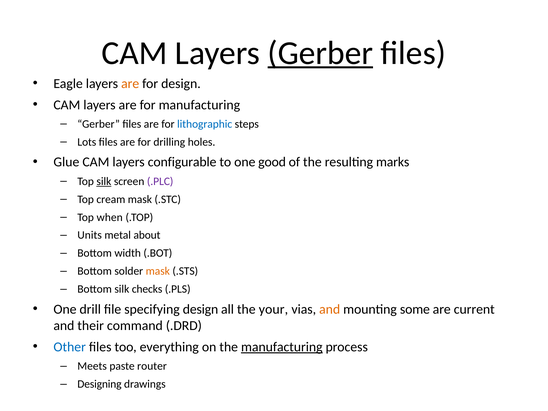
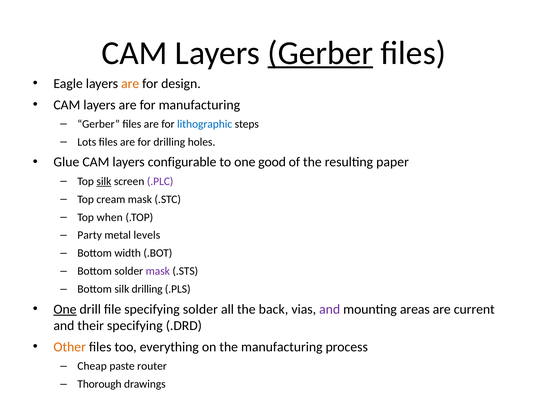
marks: marks -> paper
Units: Units -> Party
about: about -> levels
mask at (158, 271) colour: orange -> purple
silk checks: checks -> drilling
One at (65, 309) underline: none -> present
specifying design: design -> solder
your: your -> back
and at (330, 309) colour: orange -> purple
some: some -> areas
their command: command -> specifying
Other colour: blue -> orange
manufacturing at (282, 347) underline: present -> none
Meets: Meets -> Cheap
Designing: Designing -> Thorough
